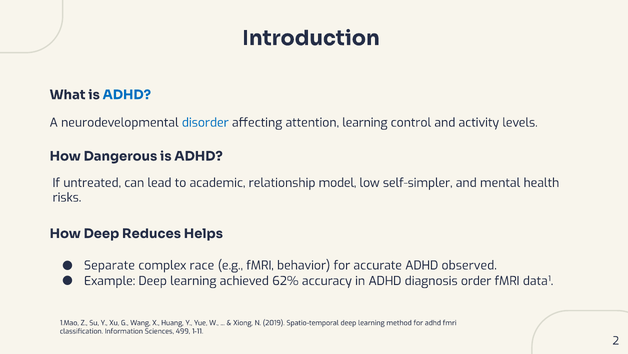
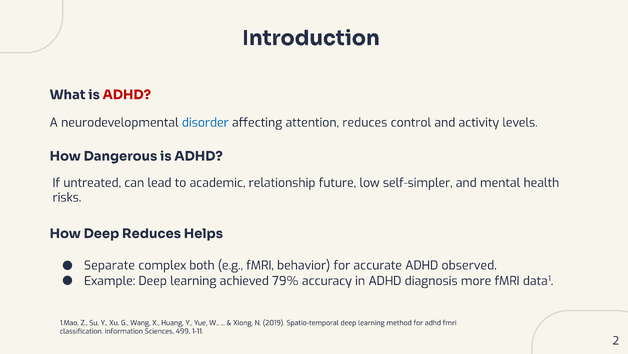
ADHD at (127, 95) colour: blue -> red
attention learning: learning -> reduces
model: model -> future
race: race -> both
62%: 62% -> 79%
order: order -> more
